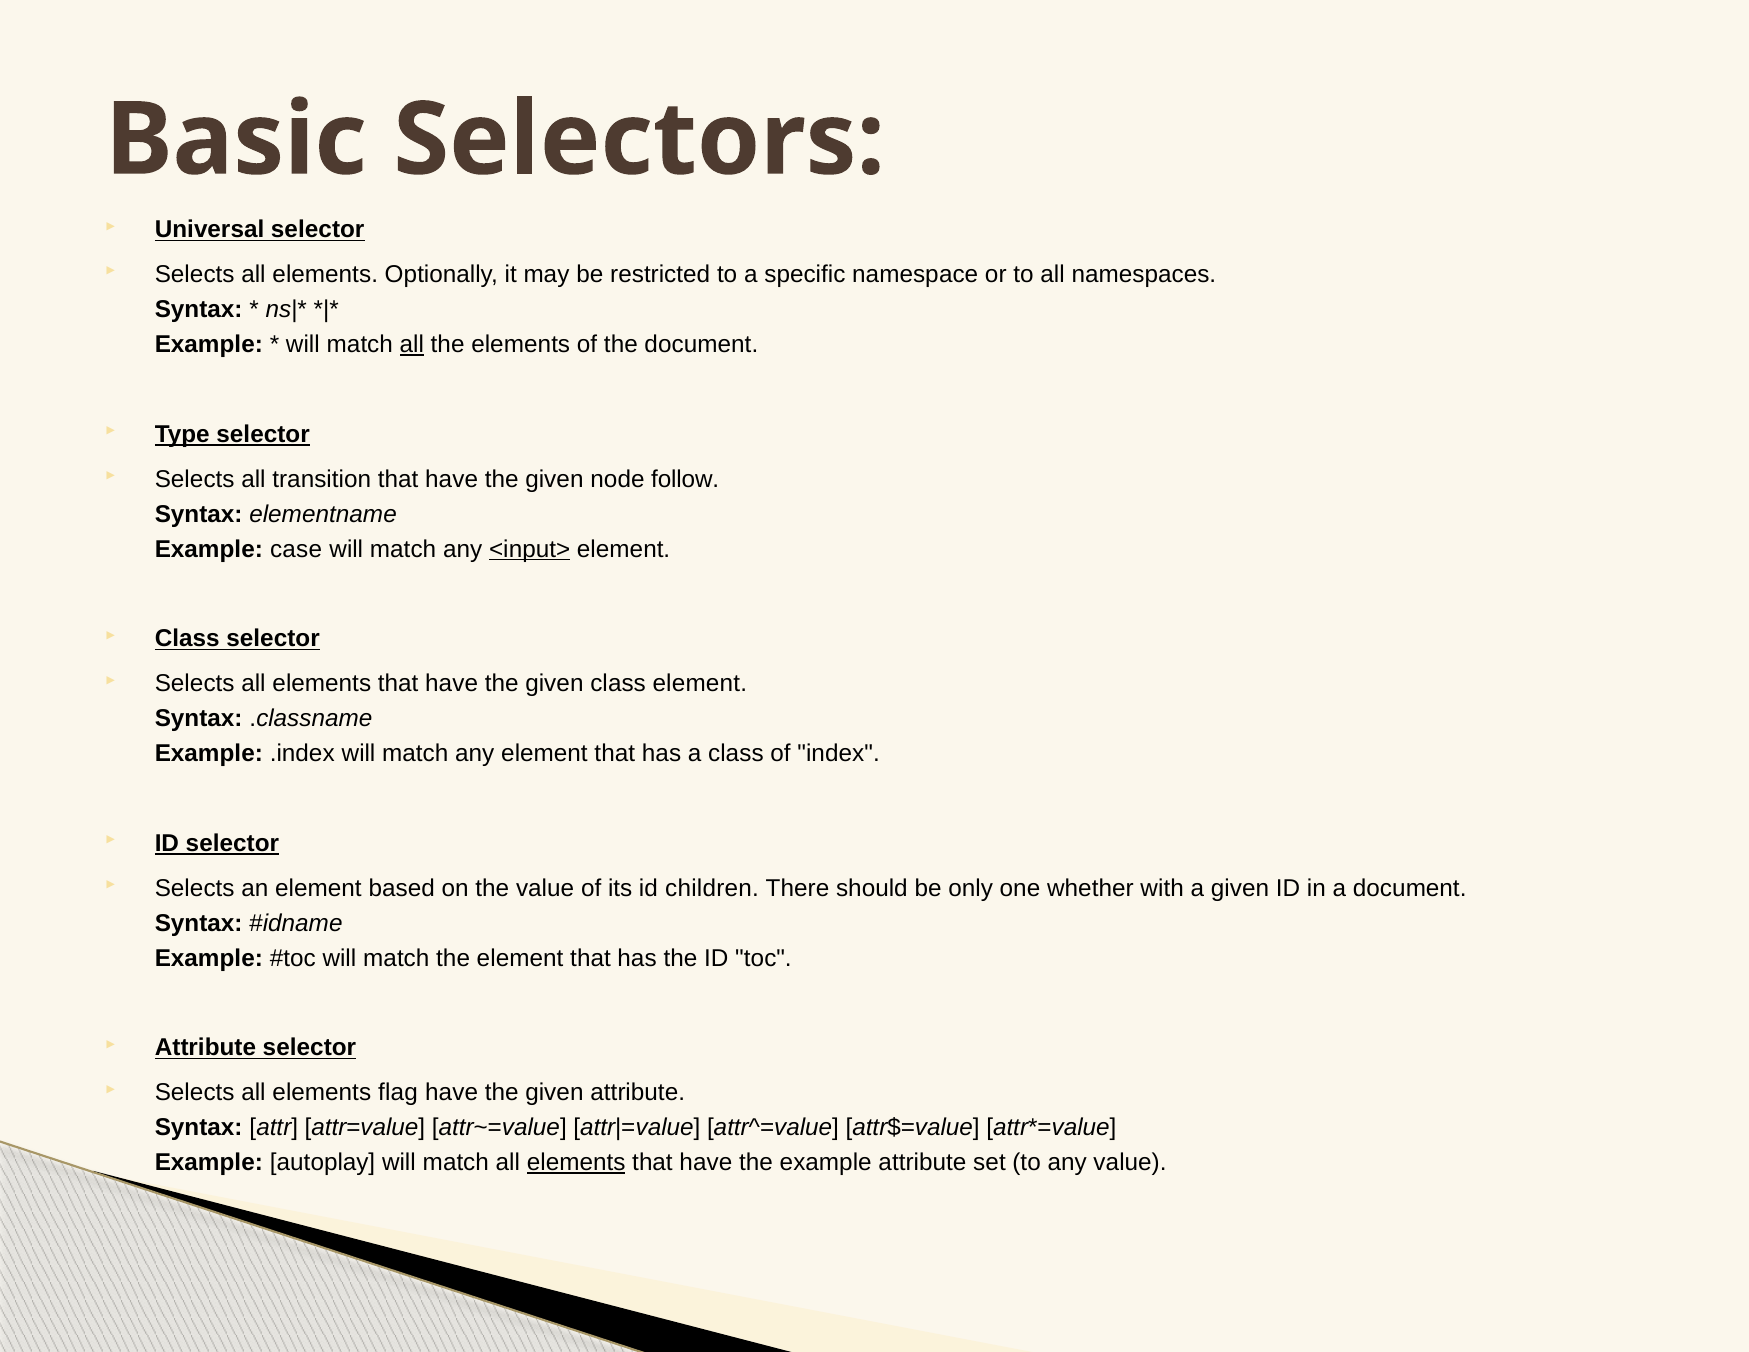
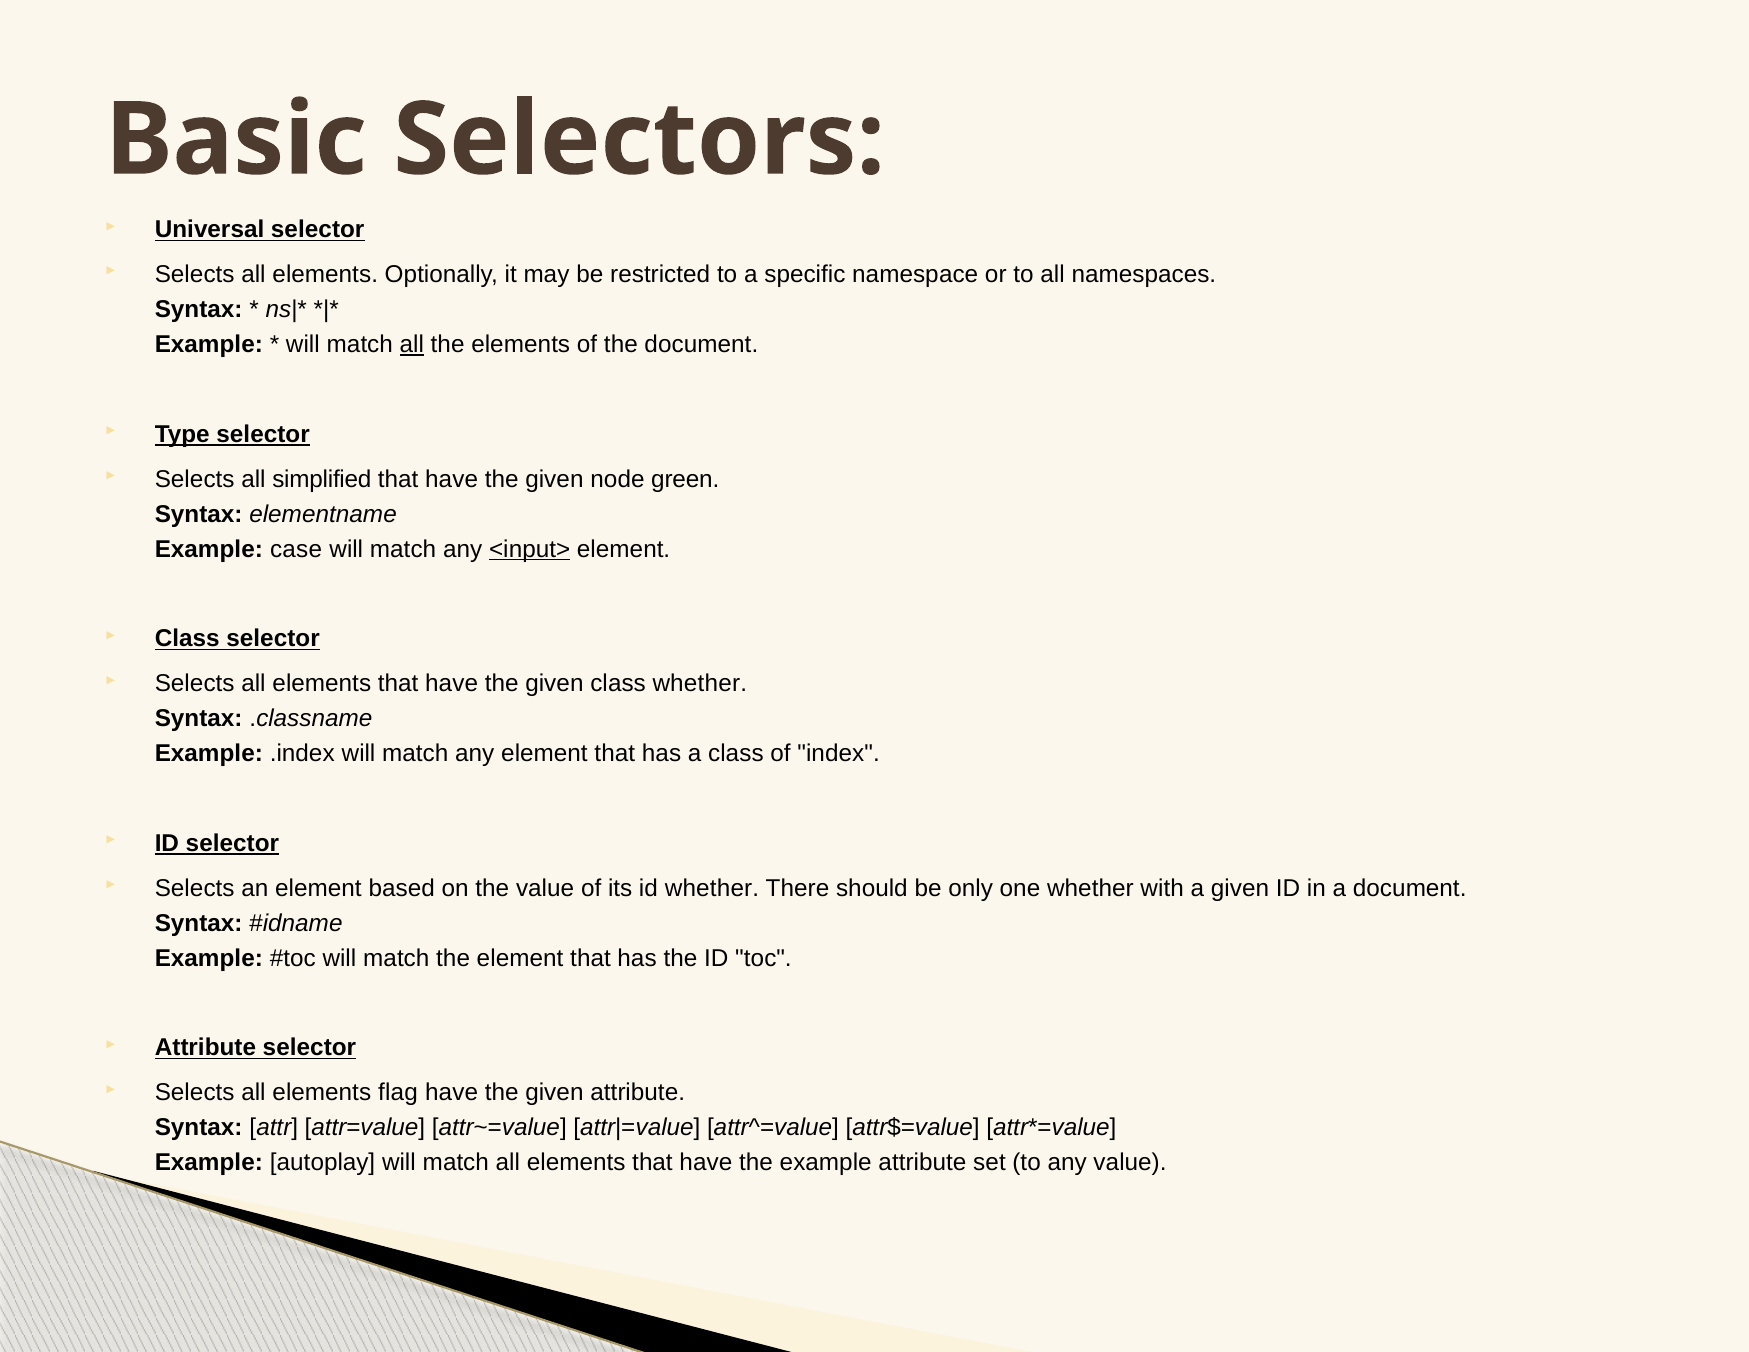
transition: transition -> simplified
follow: follow -> green
class element: element -> whether
id children: children -> whether
elements at (576, 1162) underline: present -> none
